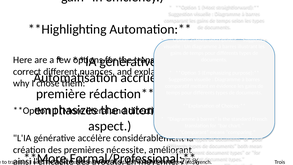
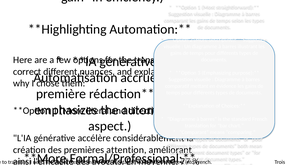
nécessite: nécessite -> attention
